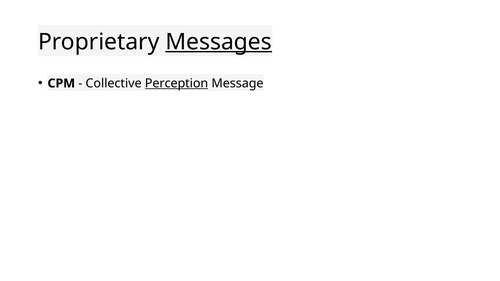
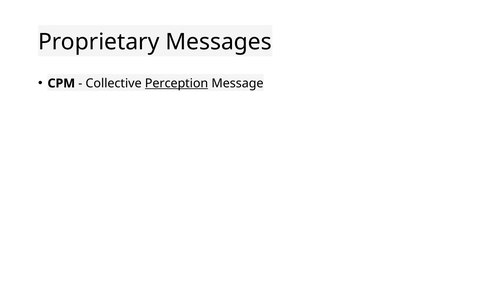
Messages underline: present -> none
